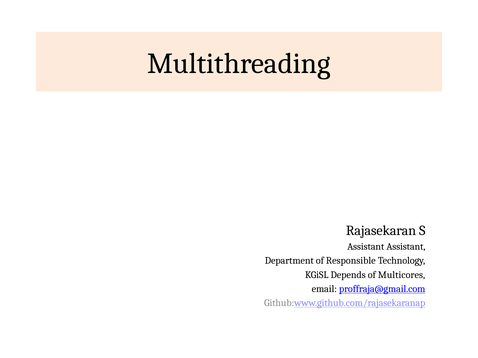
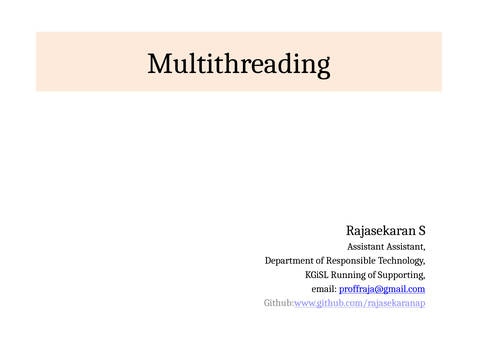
Depends: Depends -> Running
Multicores: Multicores -> Supporting
